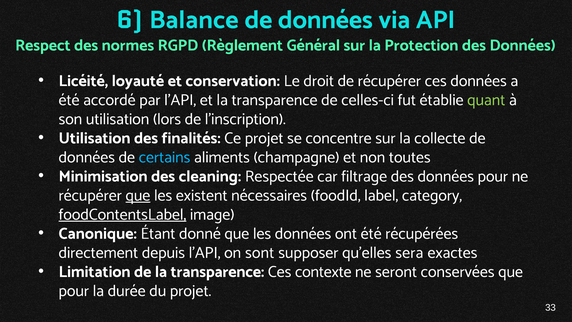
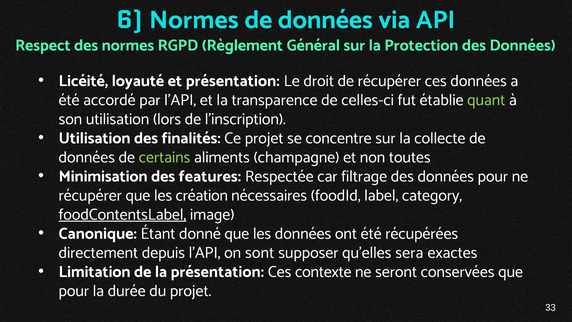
6 Balance: Balance -> Normes
et conservation: conservation -> présentation
certains colour: light blue -> light green
cleaning: cleaning -> features
que at (138, 195) underline: present -> none
existent: existent -> création
de la transparence: transparence -> présentation
